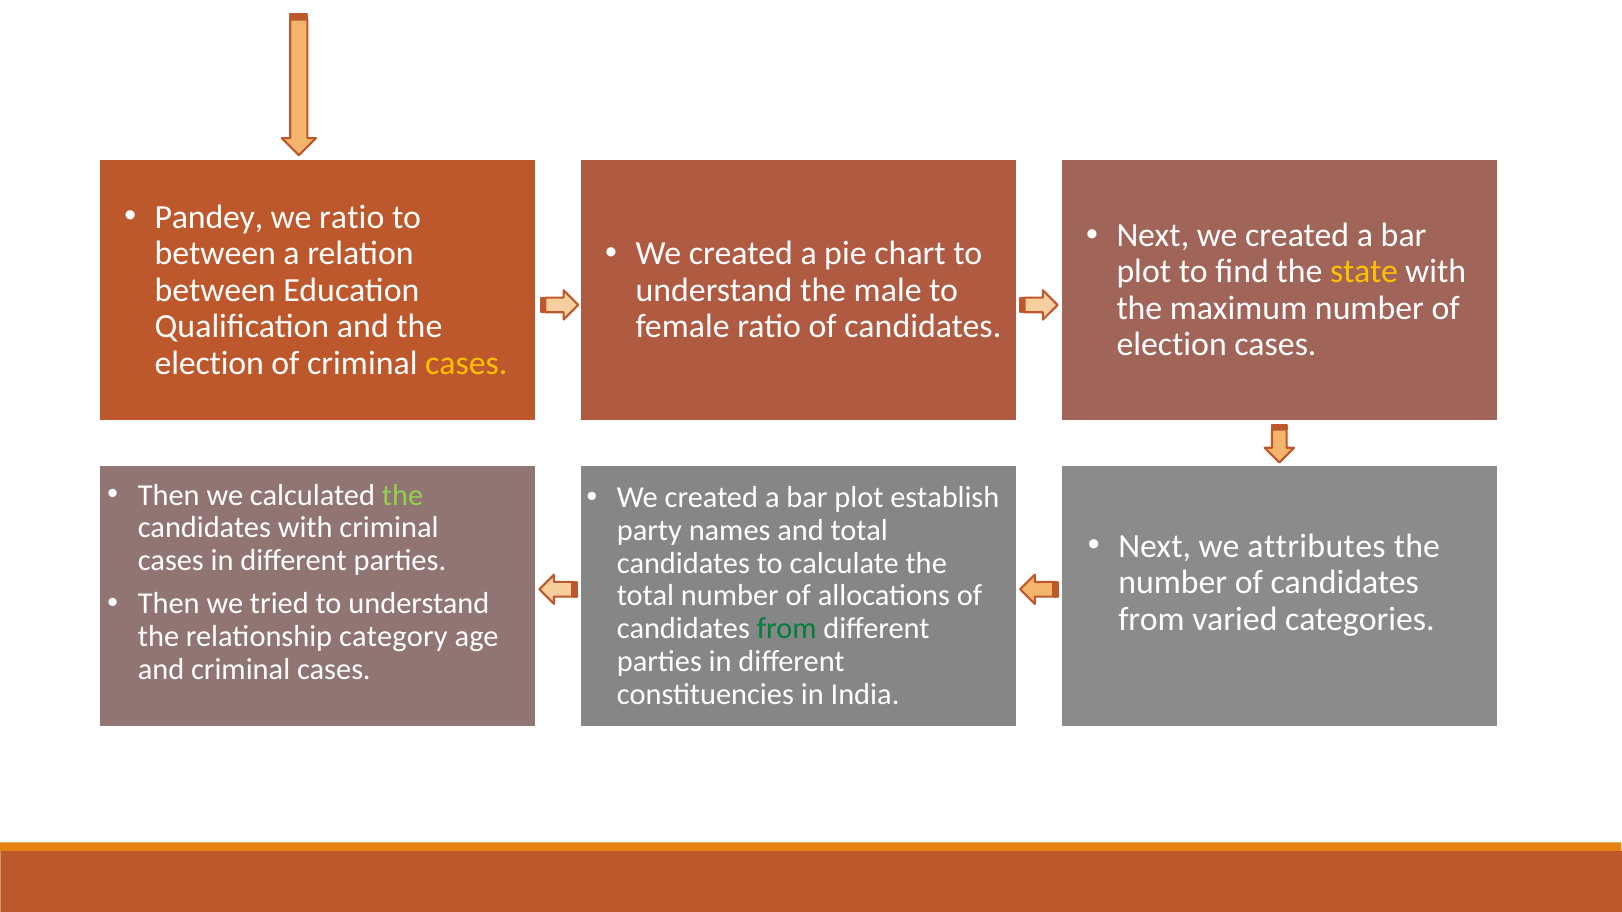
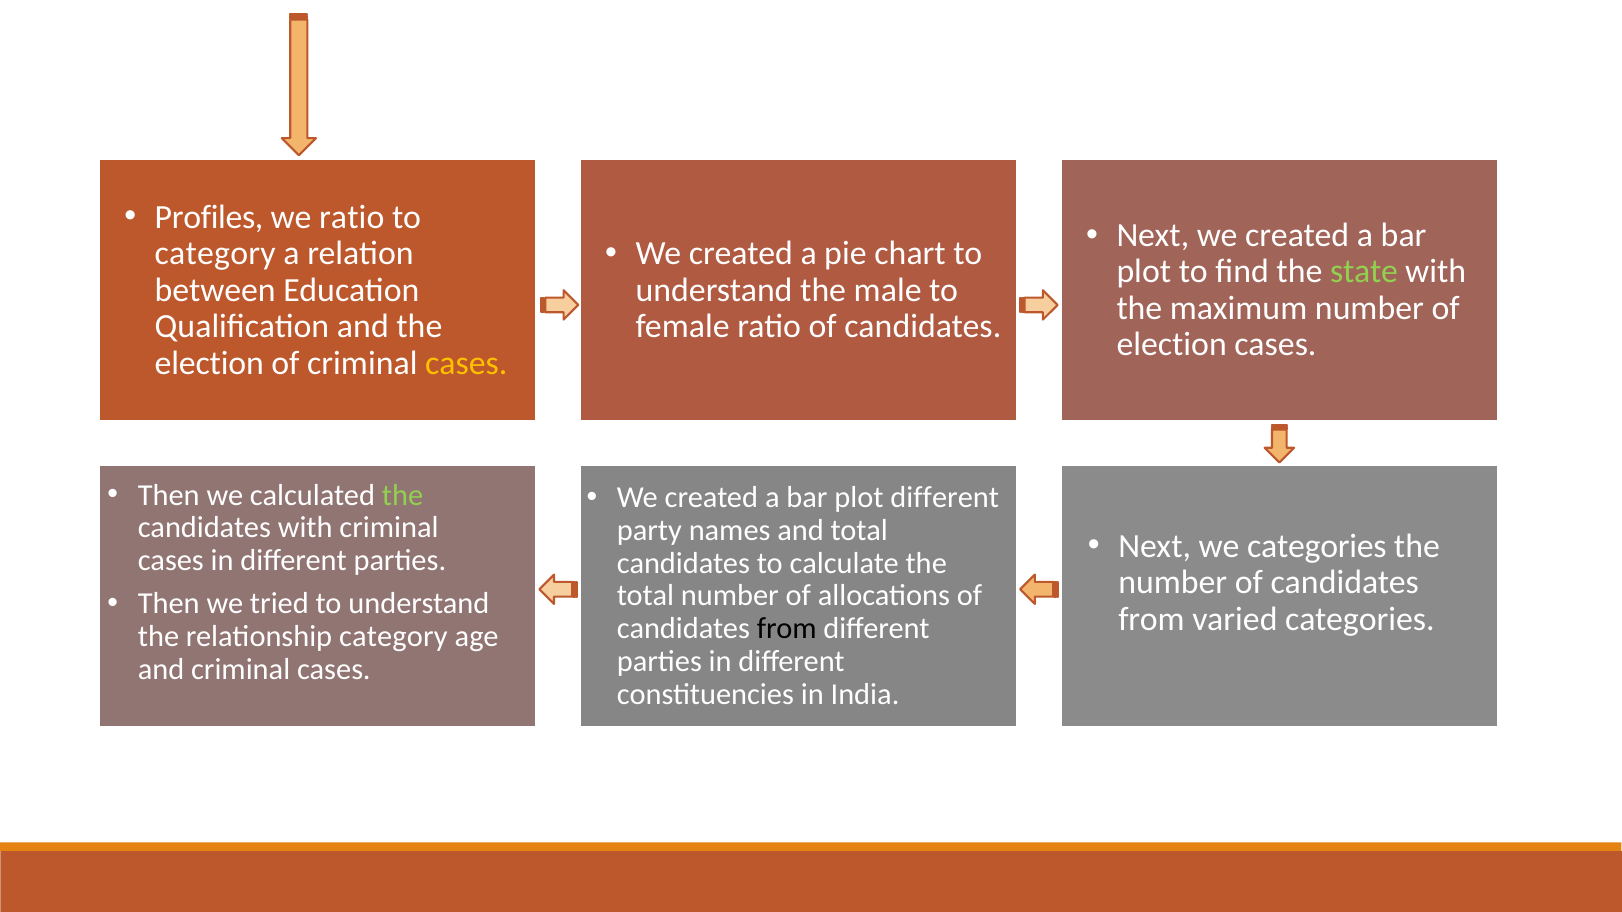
Pandey: Pandey -> Profiles
between at (215, 254): between -> category
state colour: yellow -> light green
plot establish: establish -> different
we attributes: attributes -> categories
from at (787, 629) colour: green -> black
